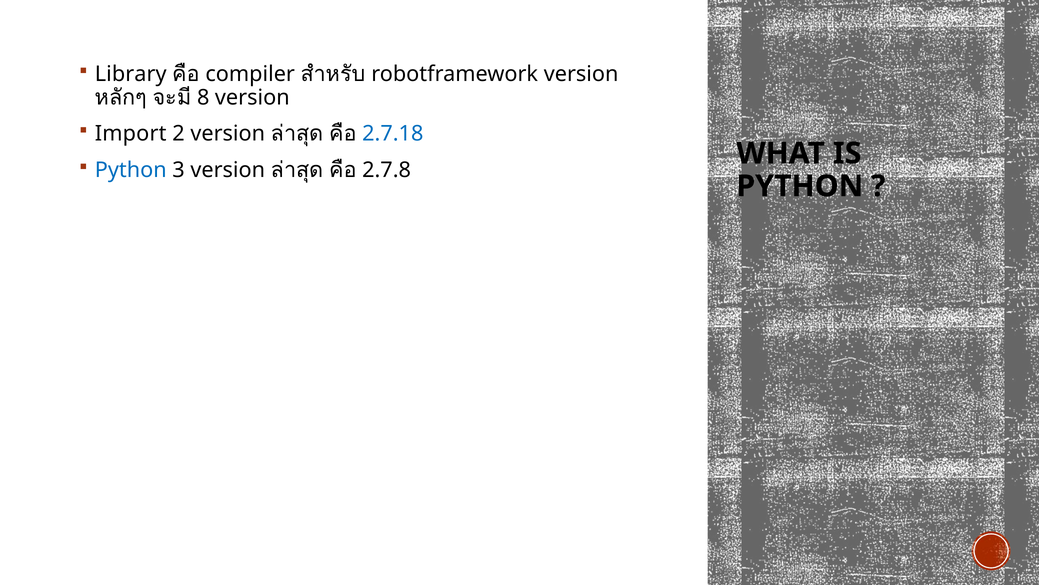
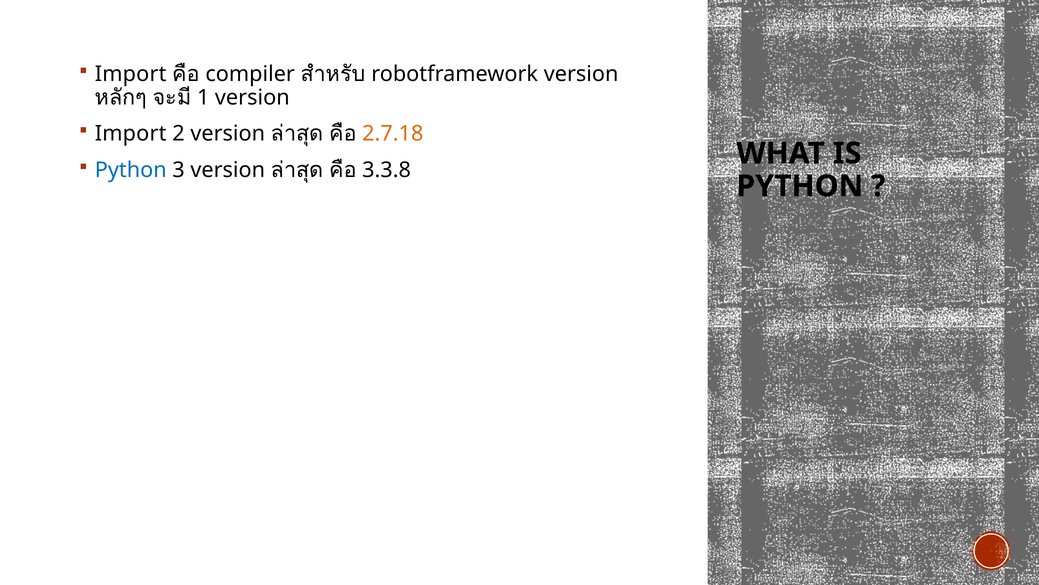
Library at (131, 74): Library -> Import
8: 8 -> 1
2.7.18 colour: blue -> orange
2.7.8: 2.7.8 -> 3.3.8
